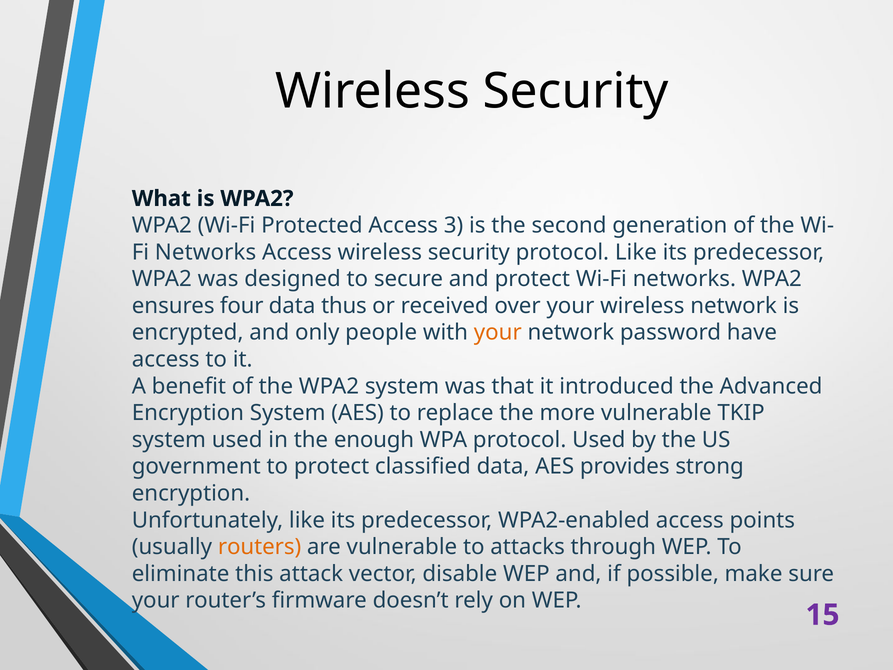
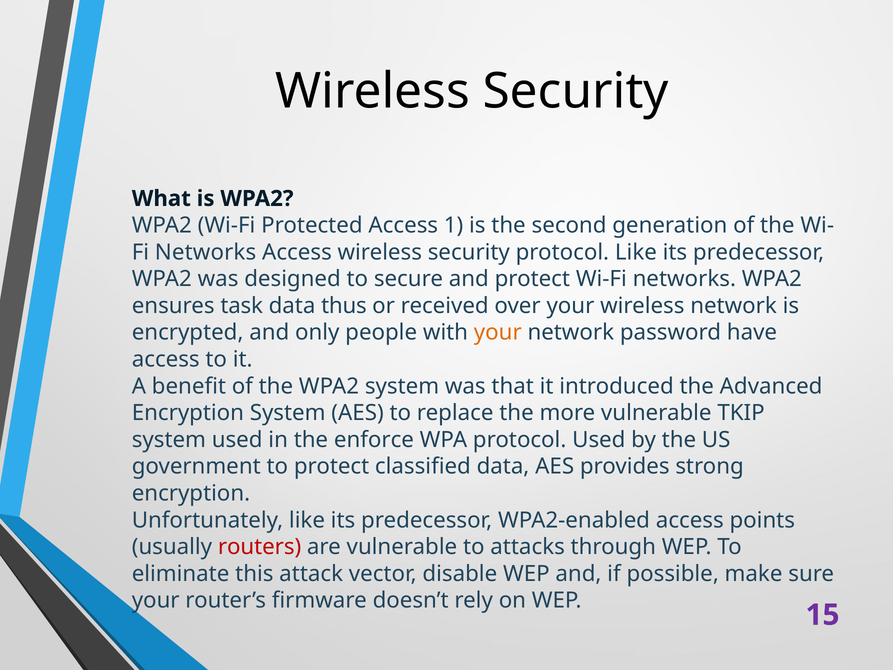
3: 3 -> 1
four: four -> task
enough: enough -> enforce
routers colour: orange -> red
